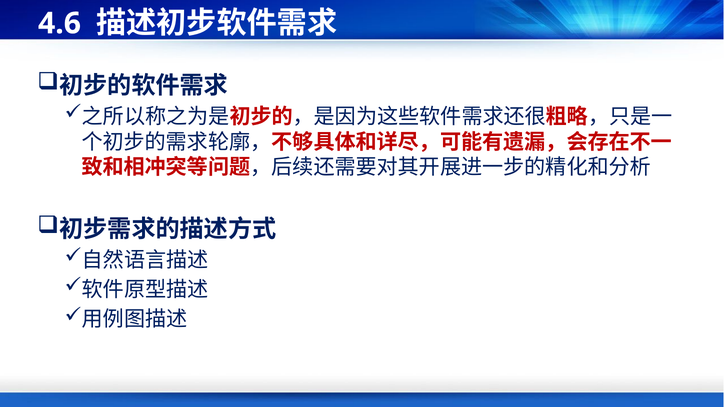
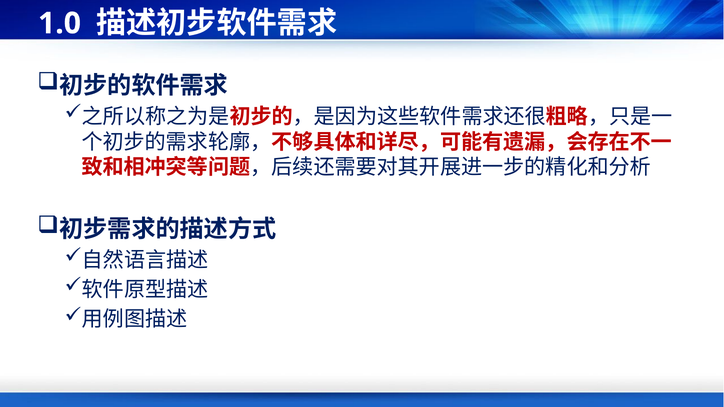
4.6: 4.6 -> 1.0
